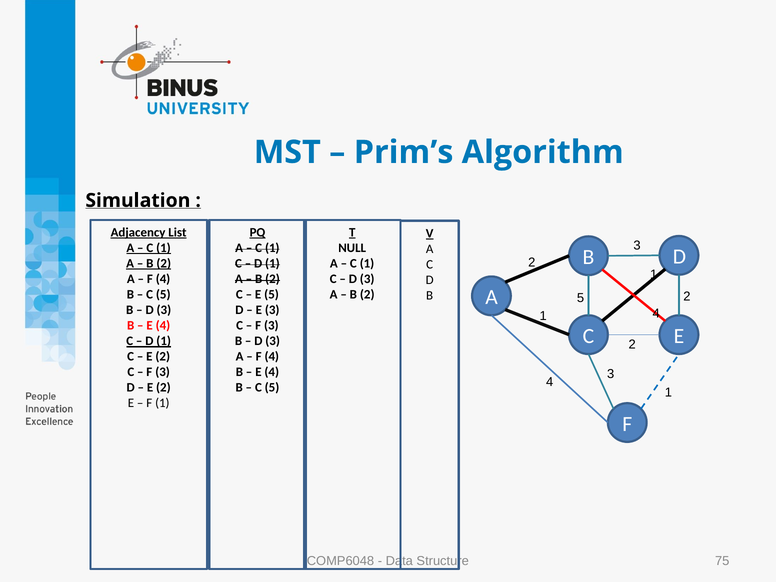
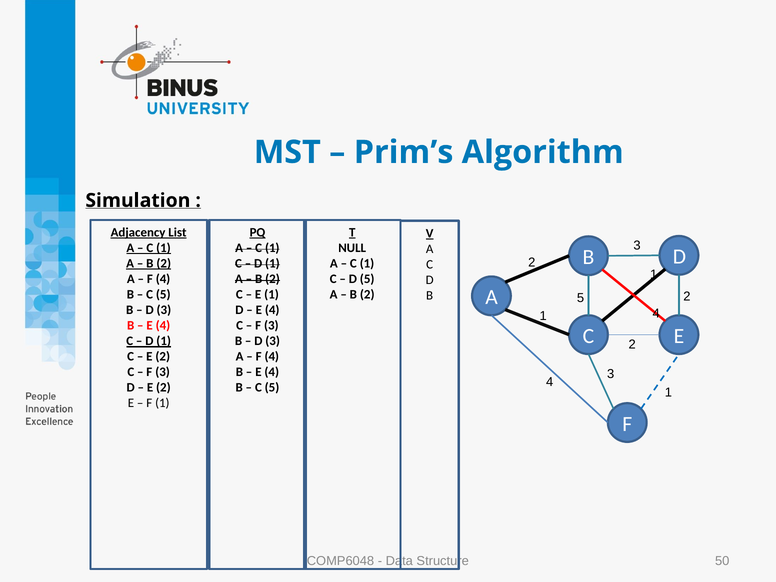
3 at (367, 279): 3 -> 5
E 5: 5 -> 1
3 at (272, 310): 3 -> 4
75: 75 -> 50
